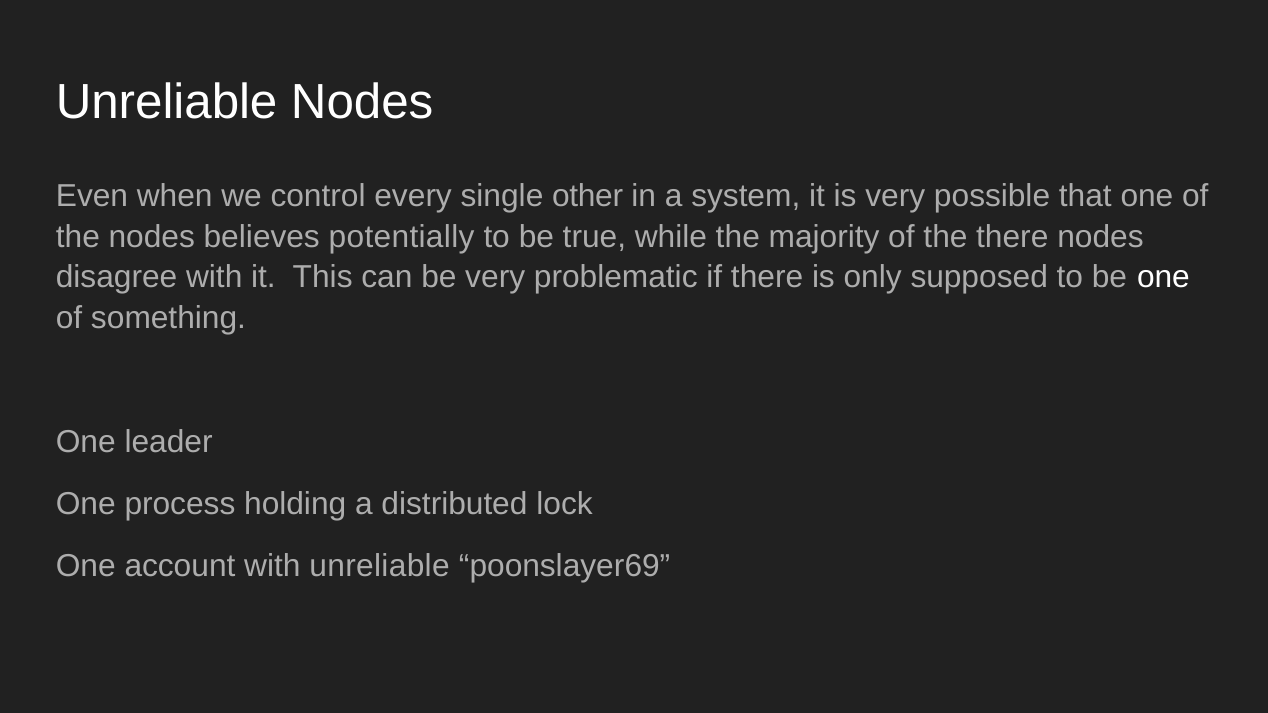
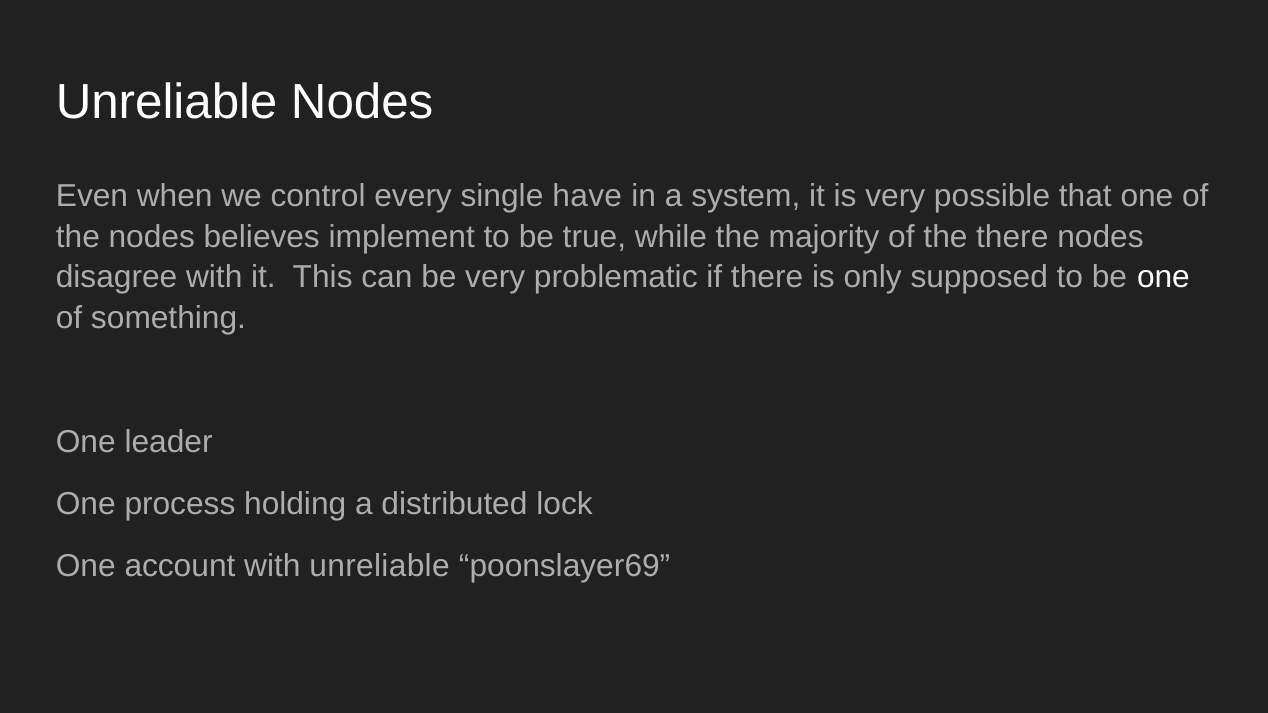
other: other -> have
potentially: potentially -> implement
